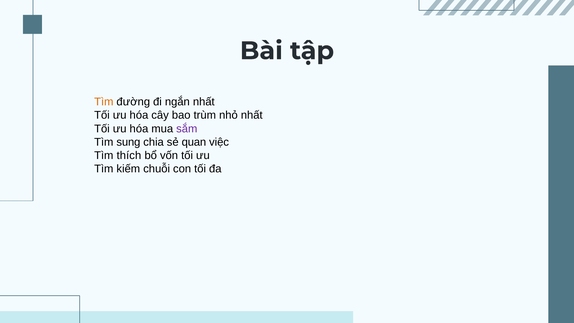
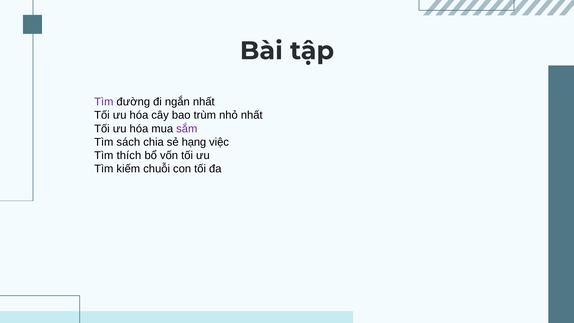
Tìm at (104, 102) colour: orange -> purple
sung: sung -> sách
quan: quan -> hạng
